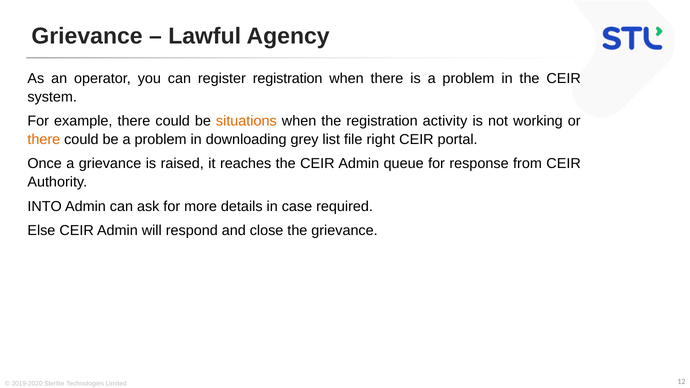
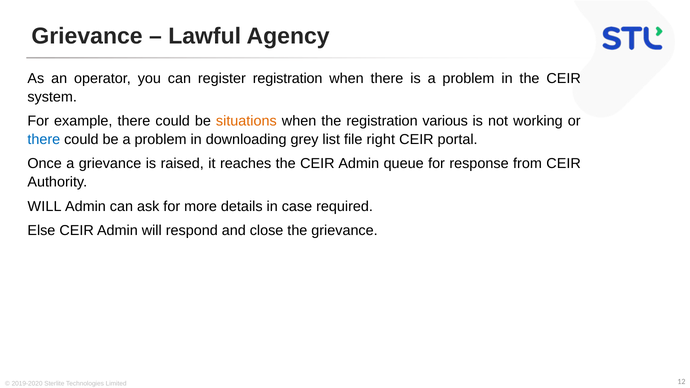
activity: activity -> various
there at (44, 140) colour: orange -> blue
INTO at (45, 206): INTO -> WILL
